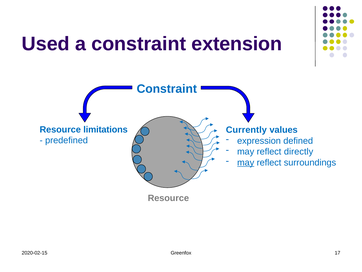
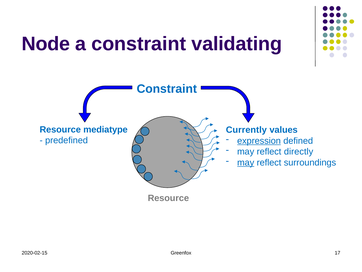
Used: Used -> Node
extension: extension -> validating
limitations: limitations -> mediatype
expression underline: none -> present
